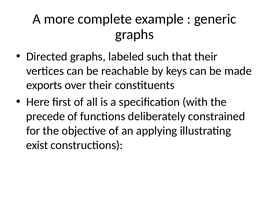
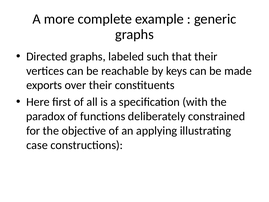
precede: precede -> paradox
exist: exist -> case
